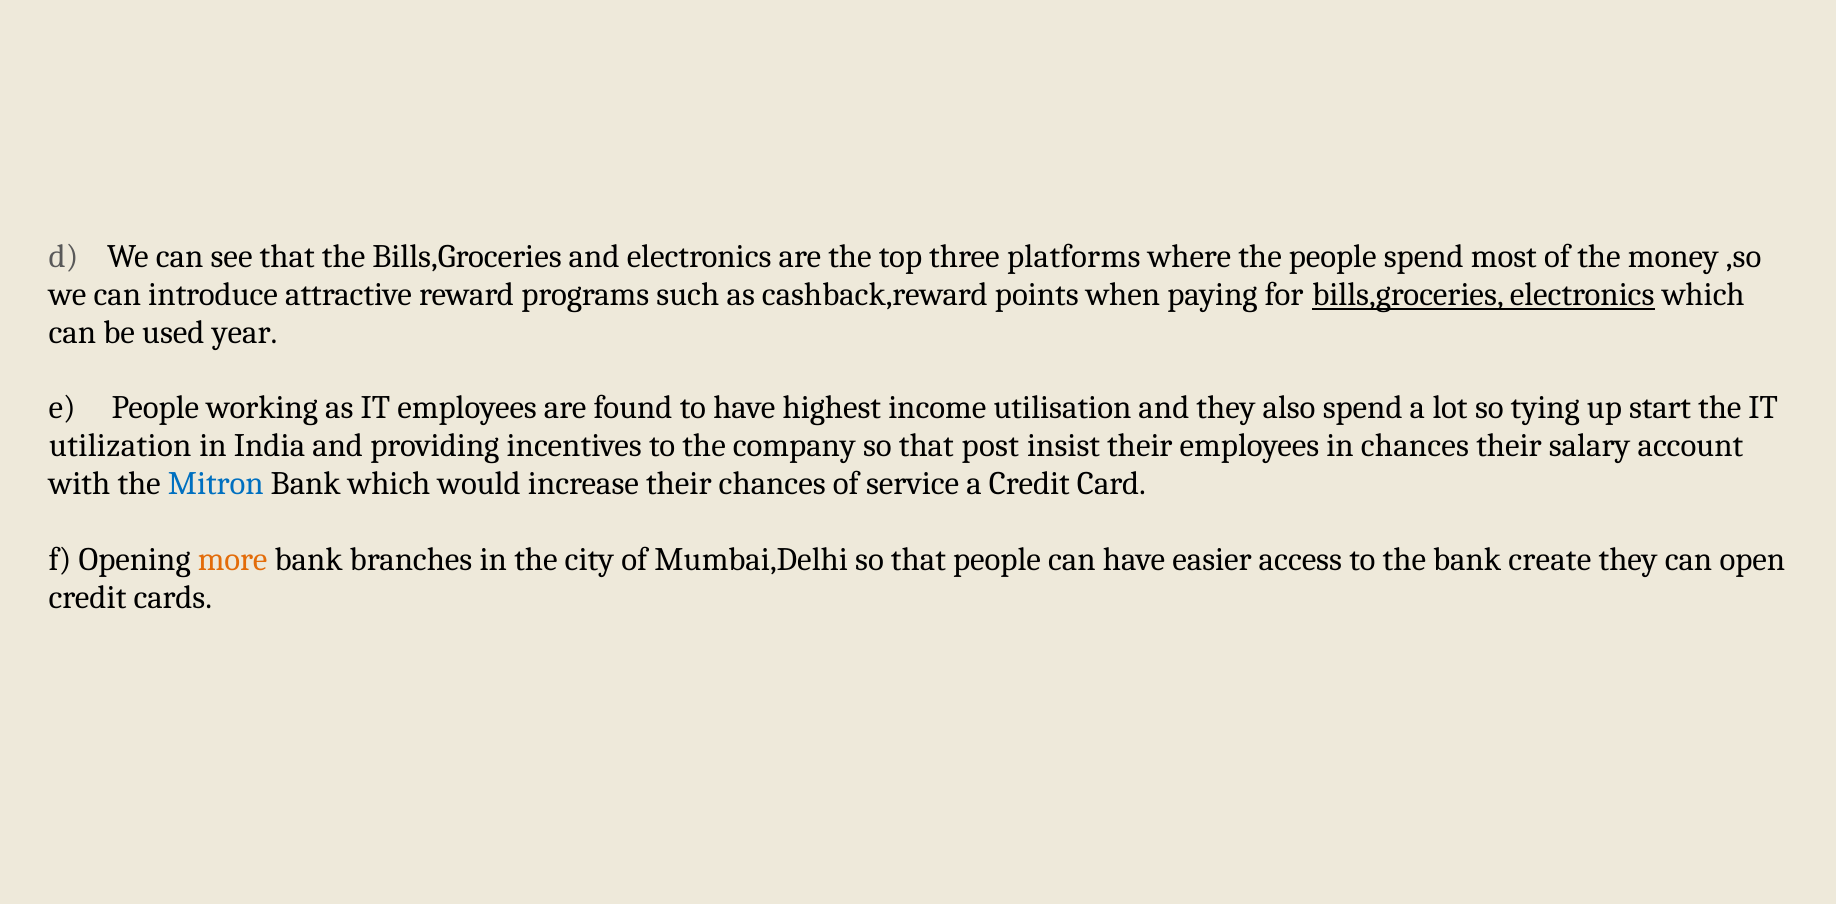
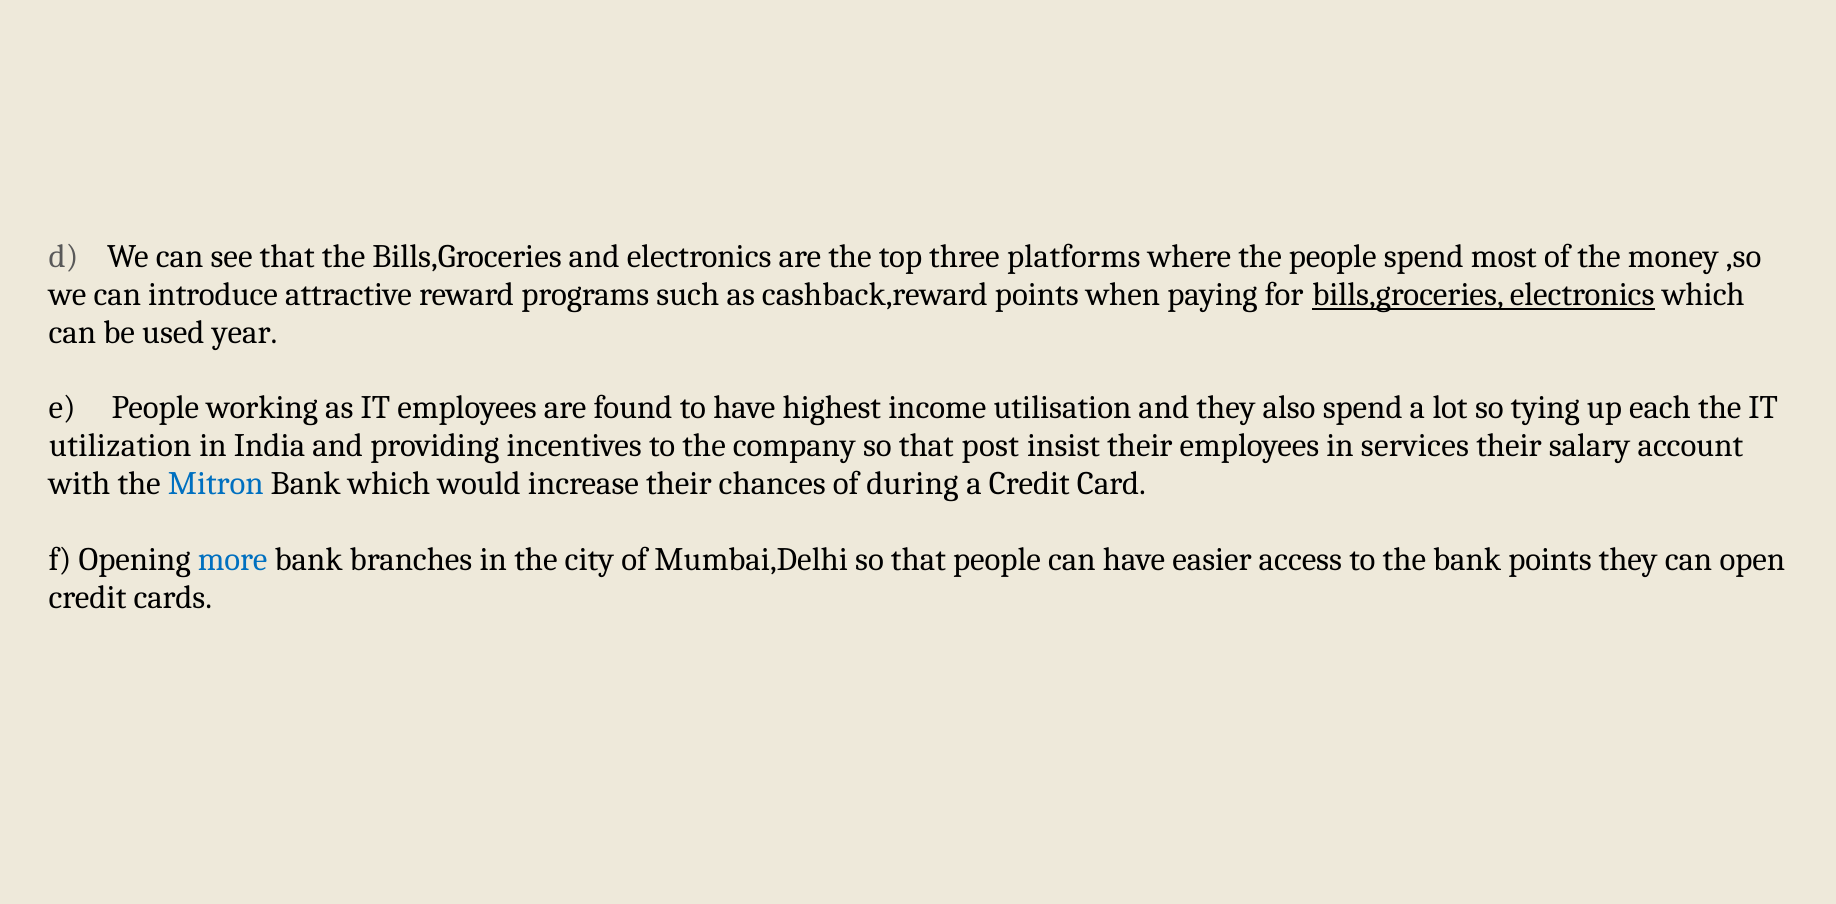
start: start -> each
in chances: chances -> services
service: service -> during
more colour: orange -> blue
bank create: create -> points
